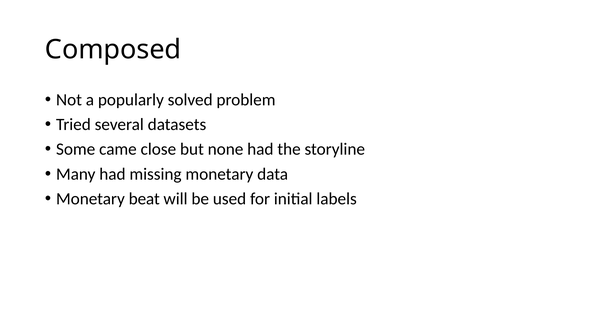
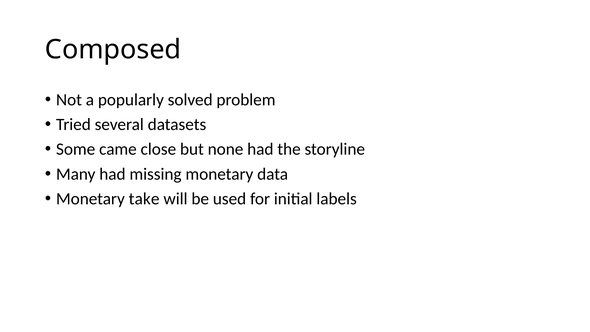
beat: beat -> take
